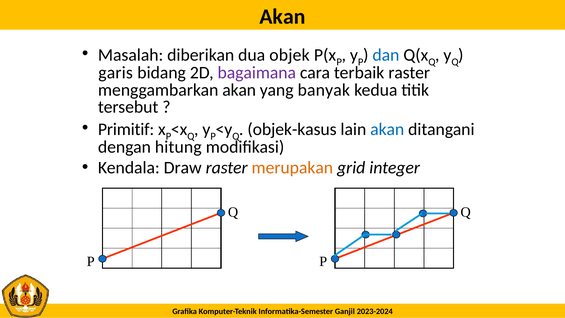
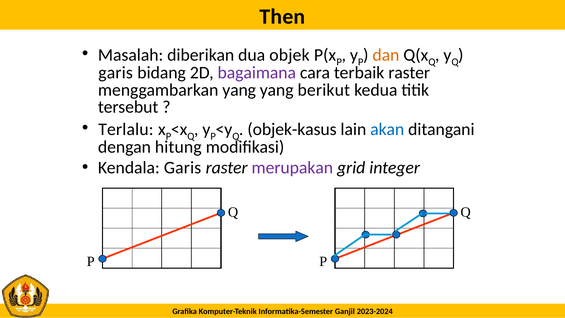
Akan at (282, 17): Akan -> Then
dan colour: blue -> orange
menggambarkan akan: akan -> yang
banyak: banyak -> berikut
Primitif: Primitif -> Terlalu
Kendala Draw: Draw -> Garis
merupakan colour: orange -> purple
